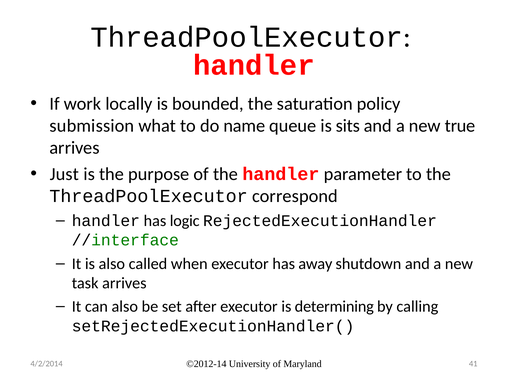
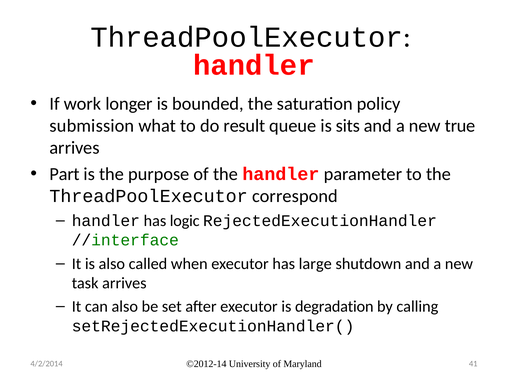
locally: locally -> longer
name: name -> result
Just: Just -> Part
away: away -> large
determining: determining -> degradation
